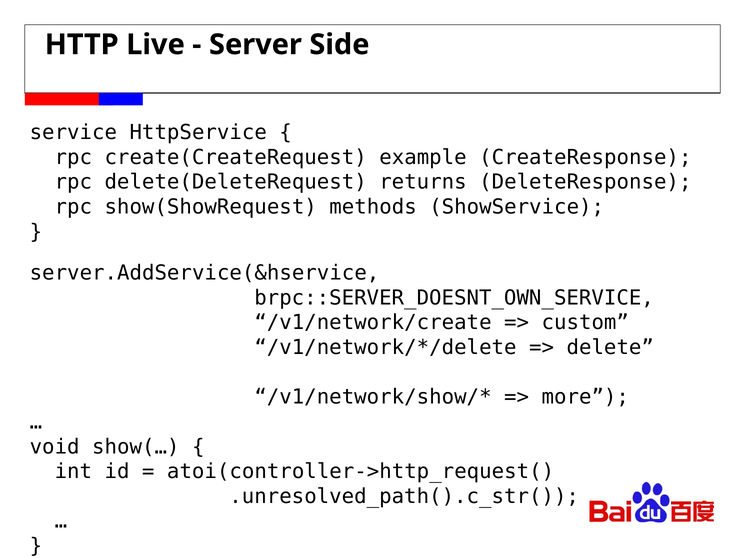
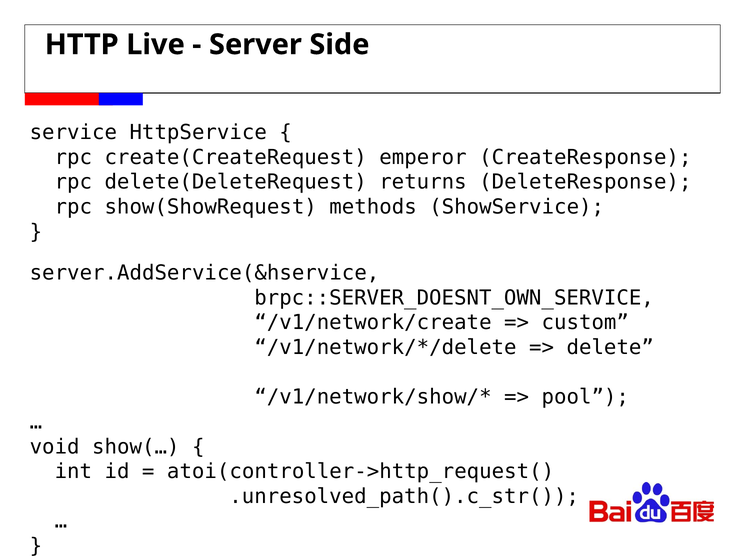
example: example -> emperor
more: more -> pool
